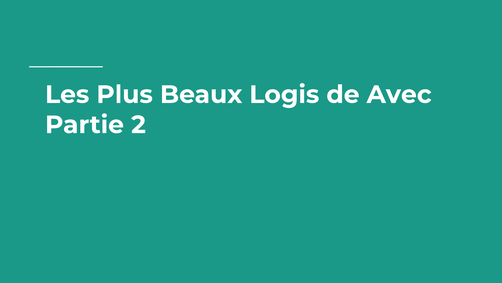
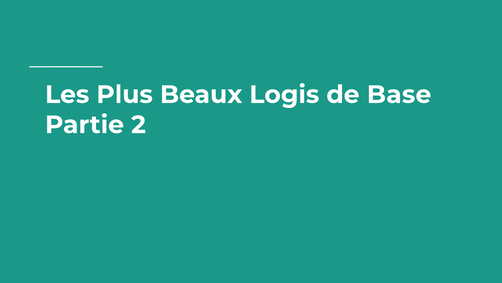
Avec: Avec -> Base
